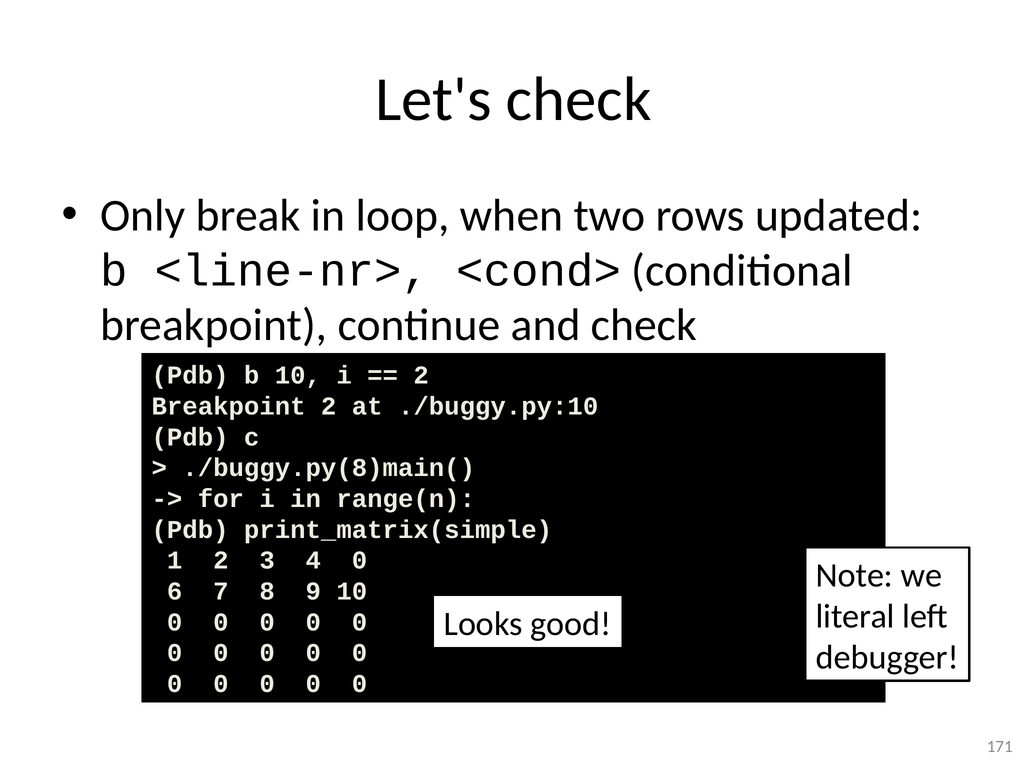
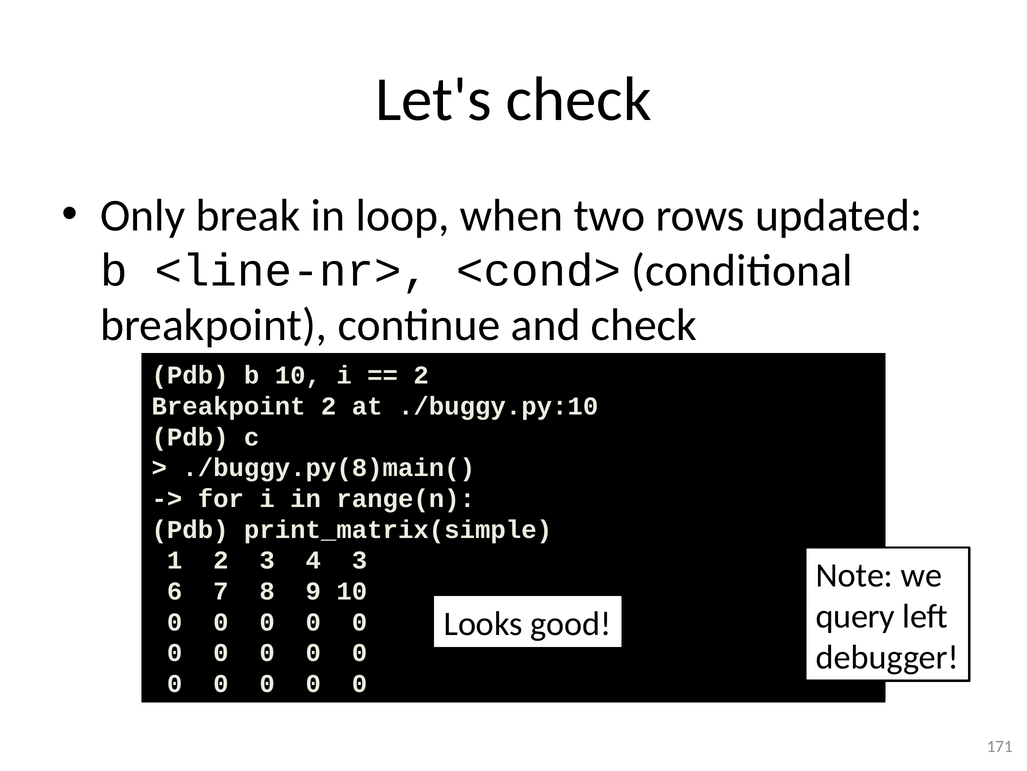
4 0: 0 -> 3
literal: literal -> query
